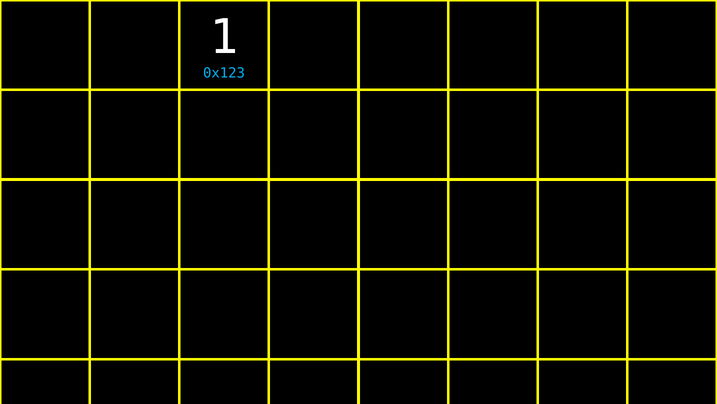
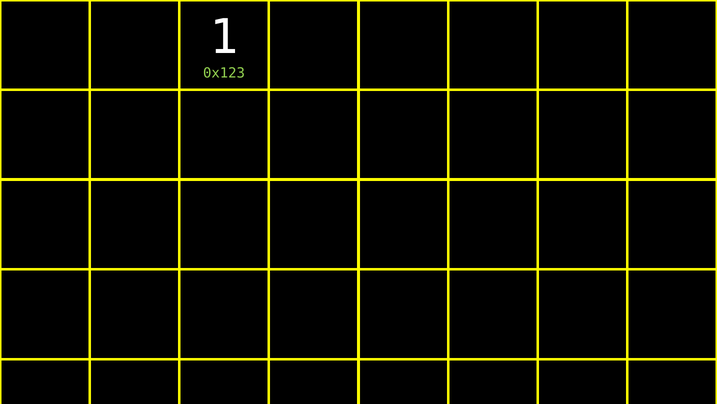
0x123 colour: light blue -> light green
